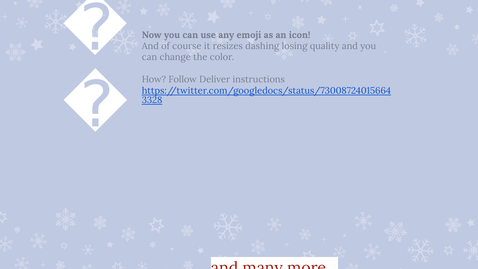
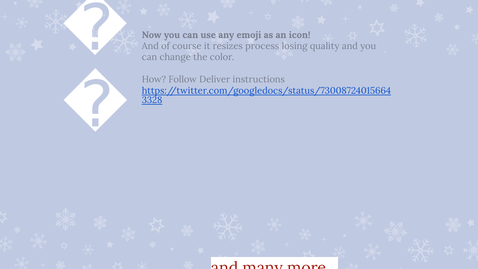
dashing: dashing -> process
